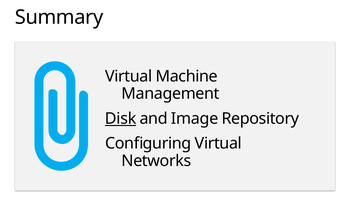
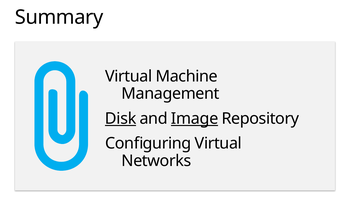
Image underline: none -> present
